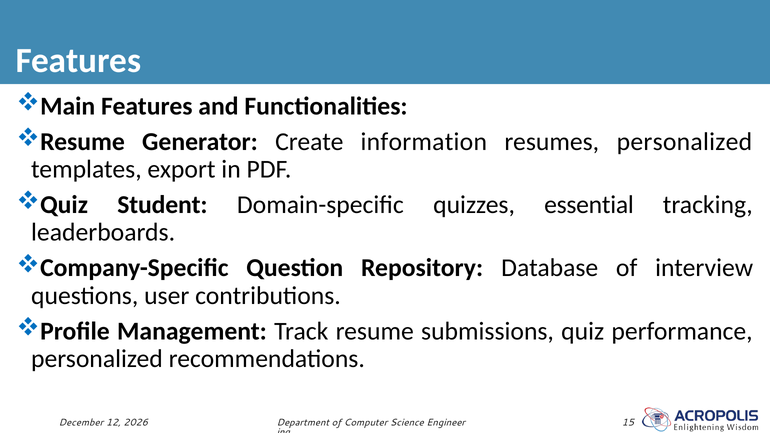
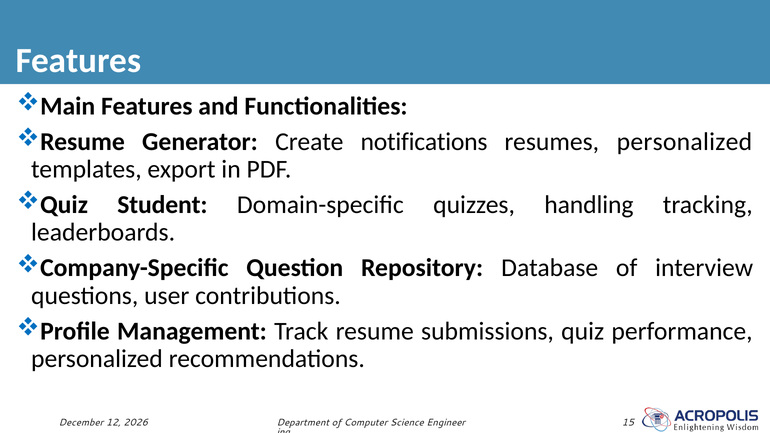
information: information -> notifications
essential: essential -> handling
